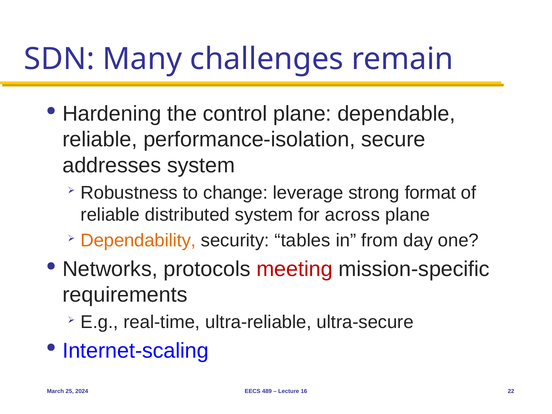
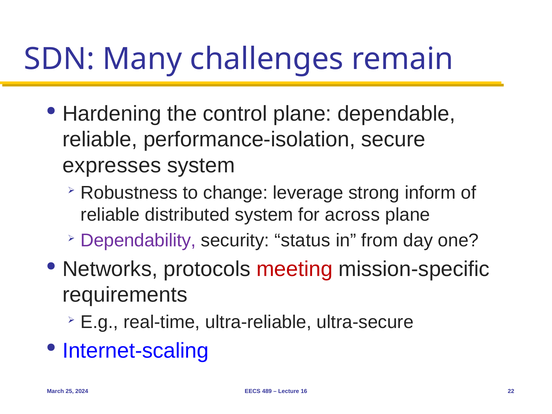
addresses: addresses -> expresses
format: format -> inform
Dependability colour: orange -> purple
tables: tables -> status
